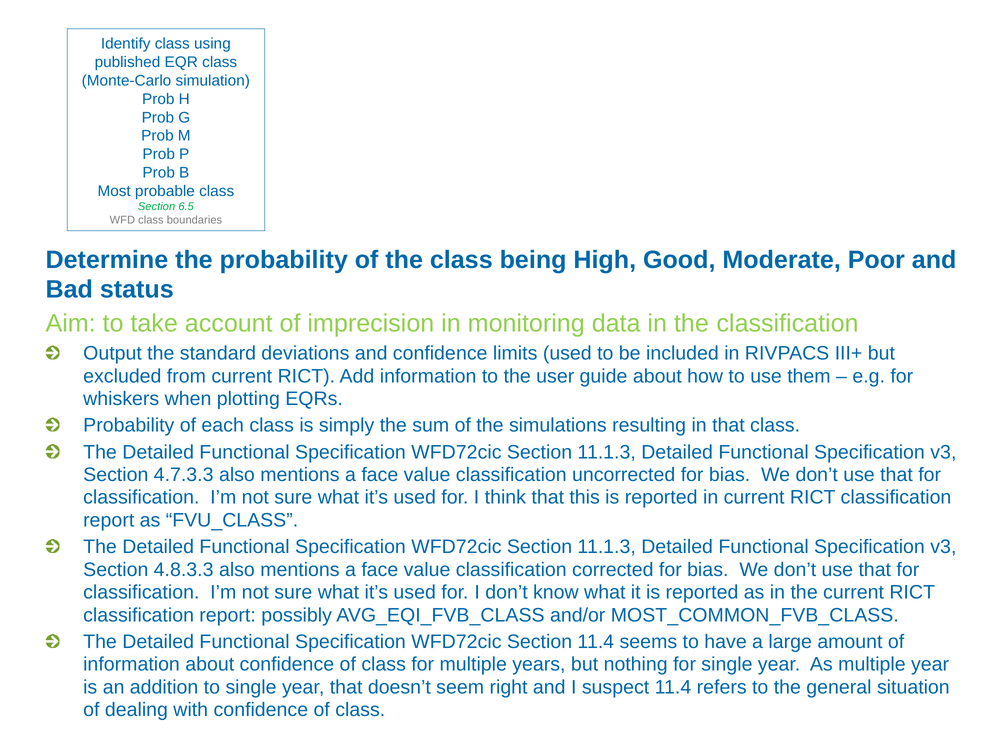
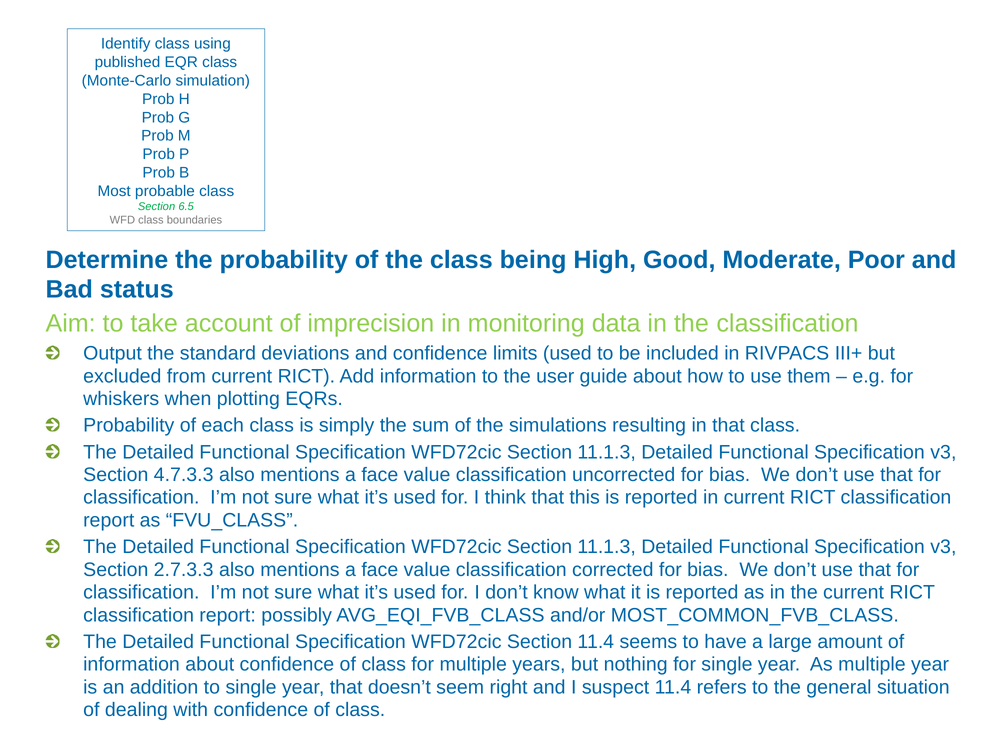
4.8.3.3: 4.8.3.3 -> 2.7.3.3
